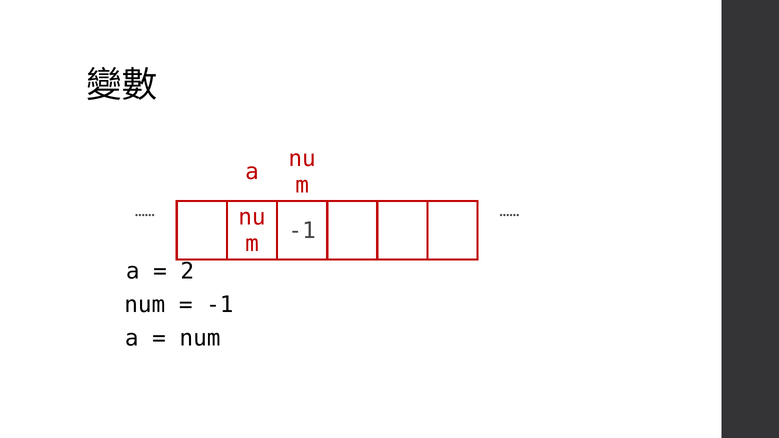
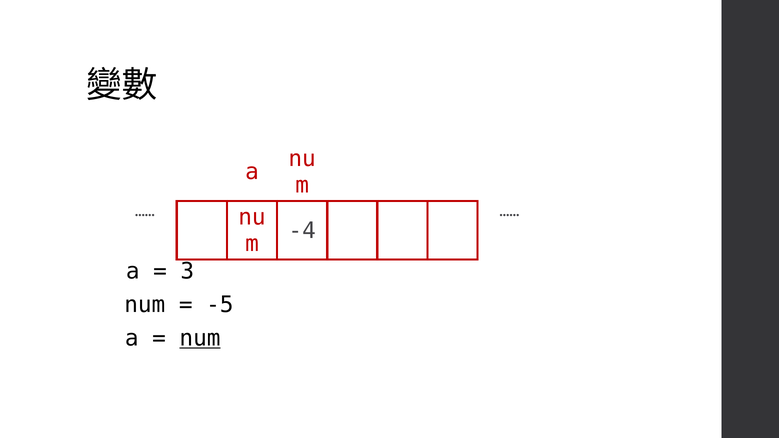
-1 at (302, 231): -1 -> -4
2: 2 -> 3
-1 at (220, 305): -1 -> -5
num at (200, 338) underline: none -> present
